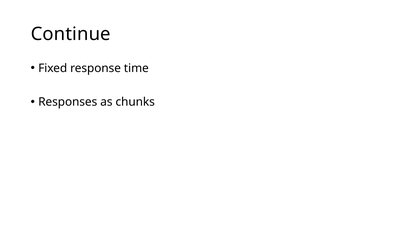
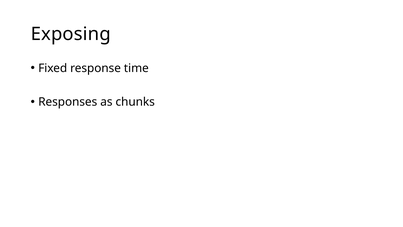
Continue: Continue -> Exposing
